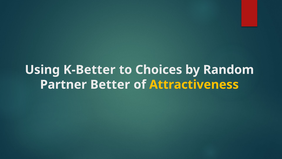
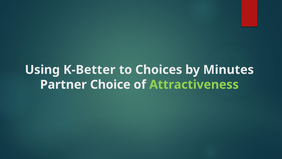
Random: Random -> Minutes
Better: Better -> Choice
Attractiveness colour: yellow -> light green
